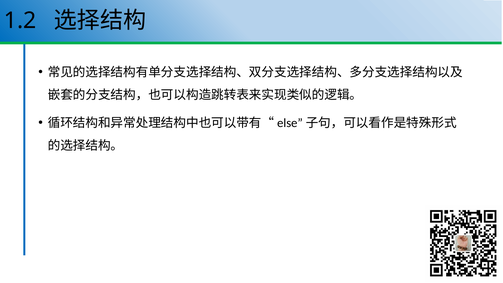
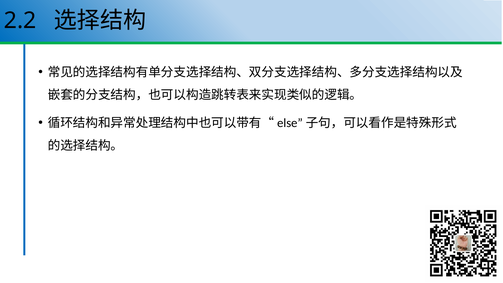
1.2: 1.2 -> 2.2
